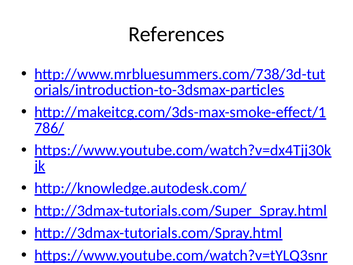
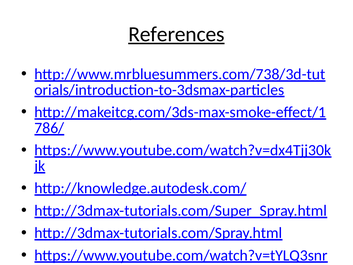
References underline: none -> present
